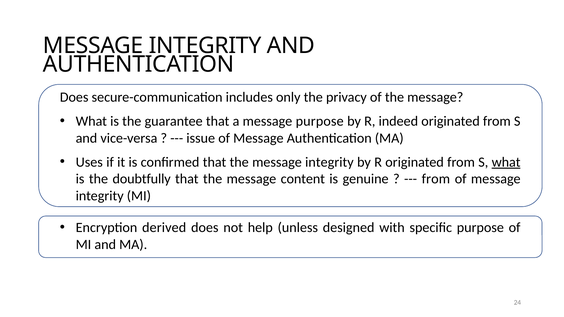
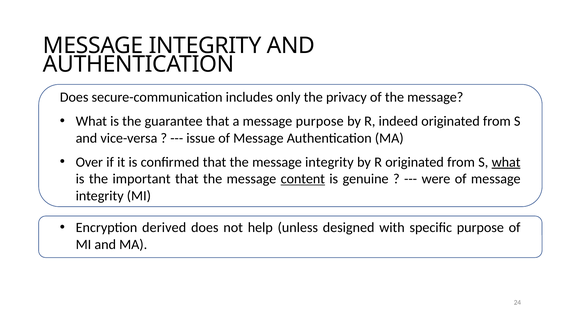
Uses: Uses -> Over
doubtfully: doubtfully -> important
content underline: none -> present
from at (436, 179): from -> were
